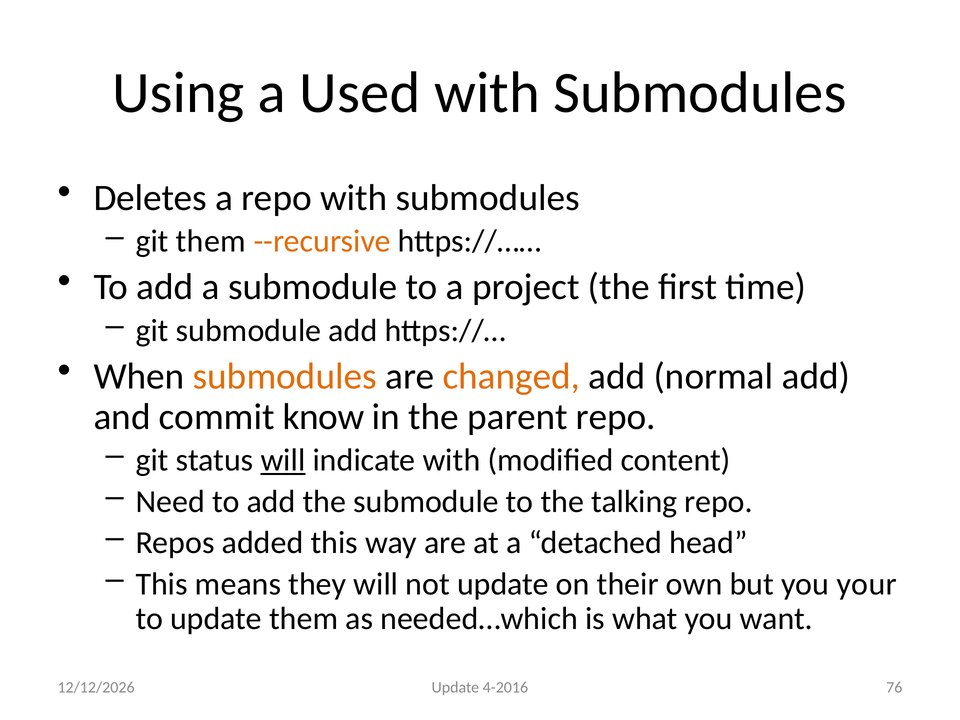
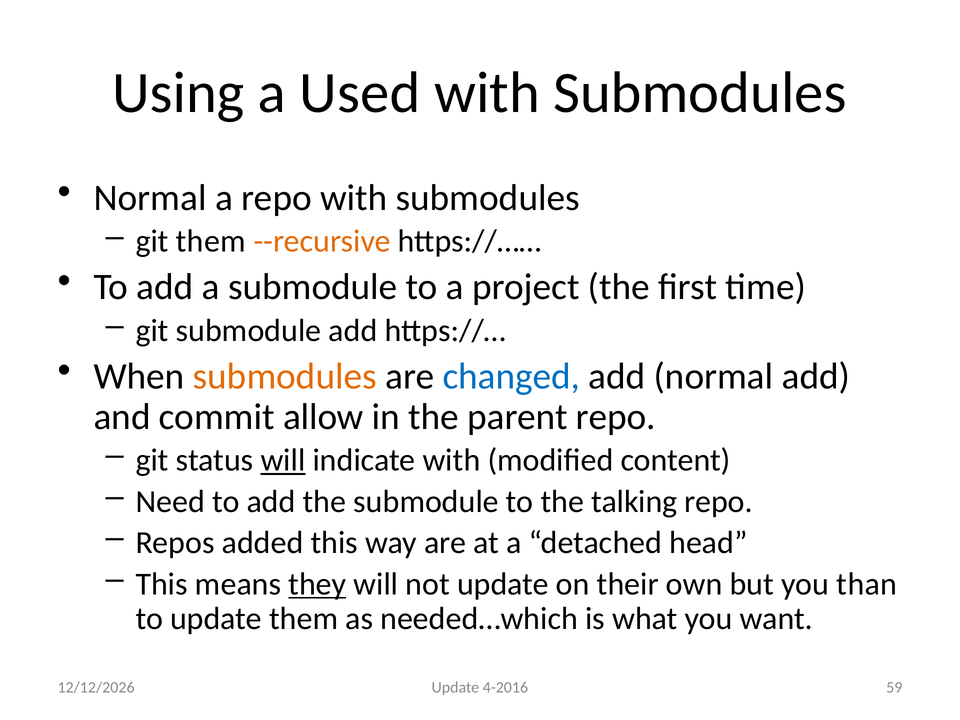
Deletes at (150, 198): Deletes -> Normal
changed colour: orange -> blue
know: know -> allow
they underline: none -> present
your: your -> than
76: 76 -> 59
